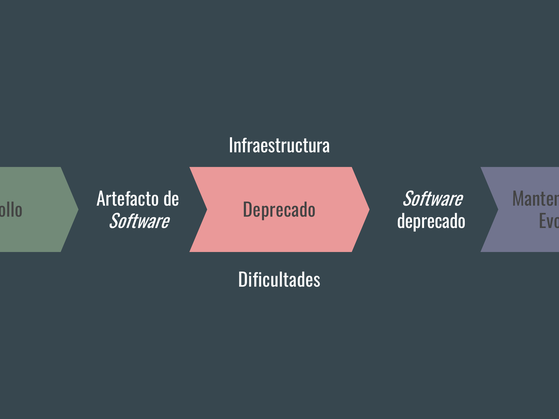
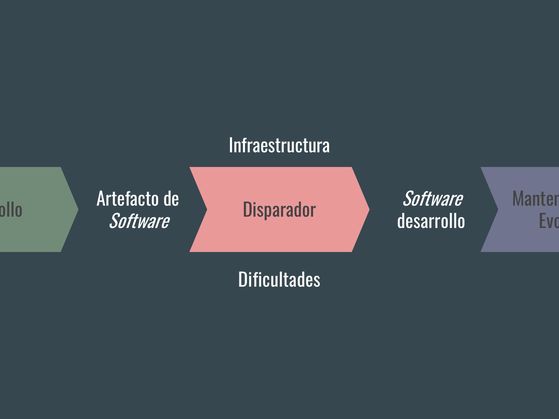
Deprecado at (279, 211): Deprecado -> Disparador
deprecado at (431, 222): deprecado -> desarrollo
